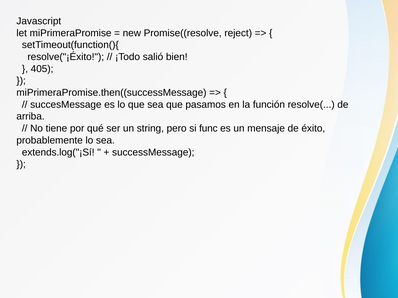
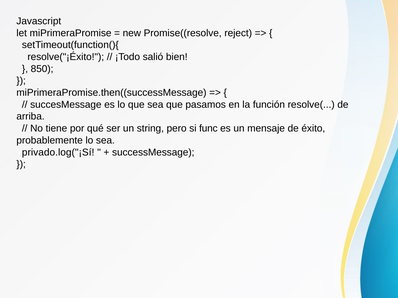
405: 405 -> 850
extends.log("¡Sí: extends.log("¡Sí -> privado.log("¡Sí
